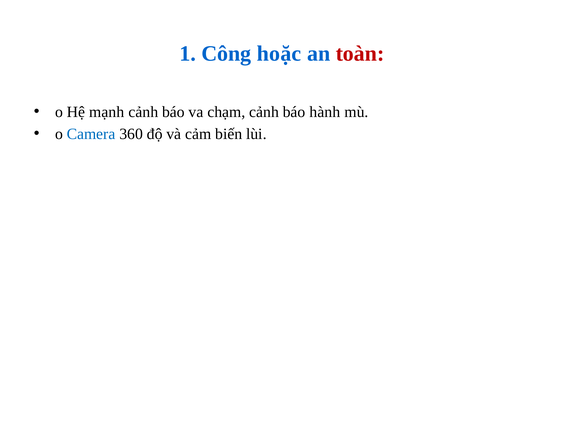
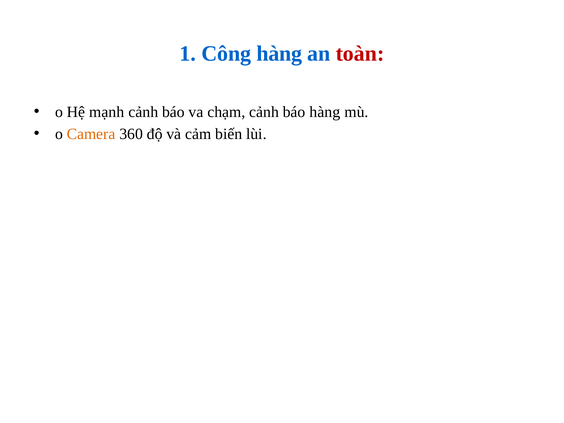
Công hoặc: hoặc -> hàng
báo hành: hành -> hàng
Camera colour: blue -> orange
